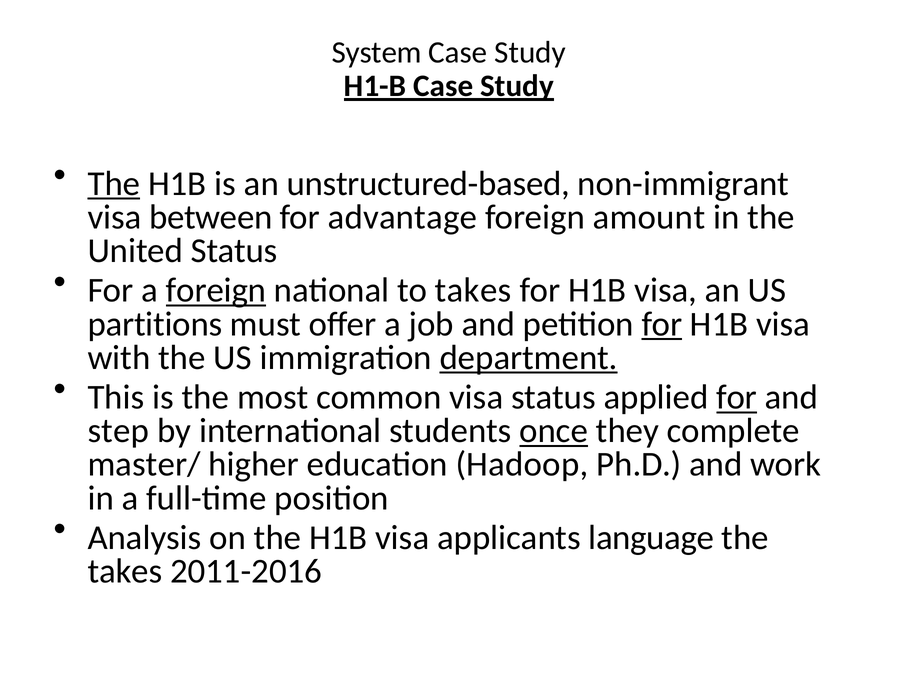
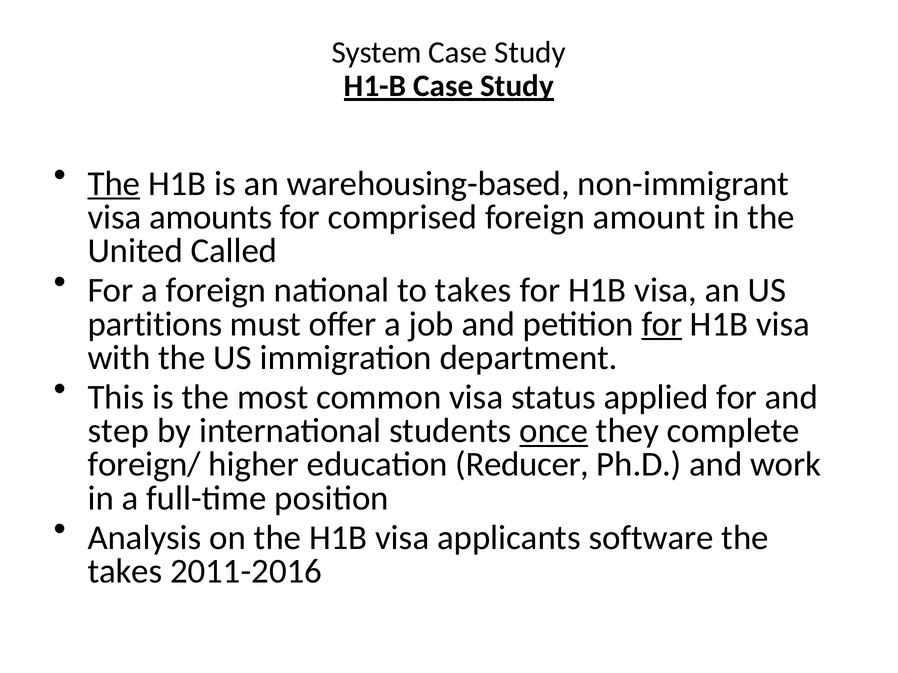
unstructured-based: unstructured-based -> warehousing-based
between: between -> amounts
advantage: advantage -> comprised
United Status: Status -> Called
foreign at (216, 291) underline: present -> none
department underline: present -> none
for at (737, 398) underline: present -> none
master/: master/ -> foreign/
Hadoop: Hadoop -> Reducer
language: language -> software
